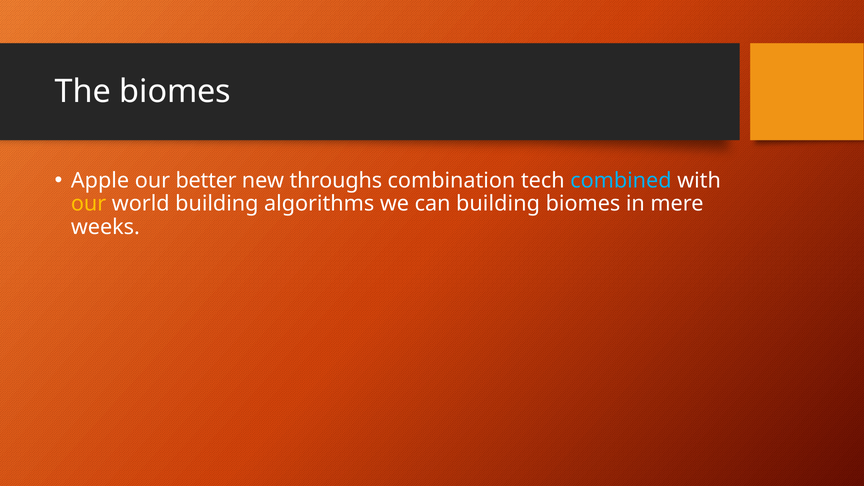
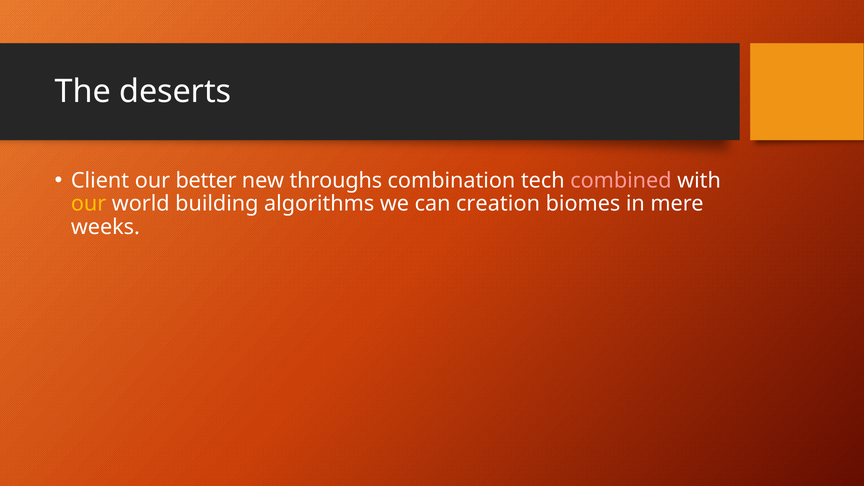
The biomes: biomes -> deserts
Apple: Apple -> Client
combined colour: light blue -> pink
can building: building -> creation
